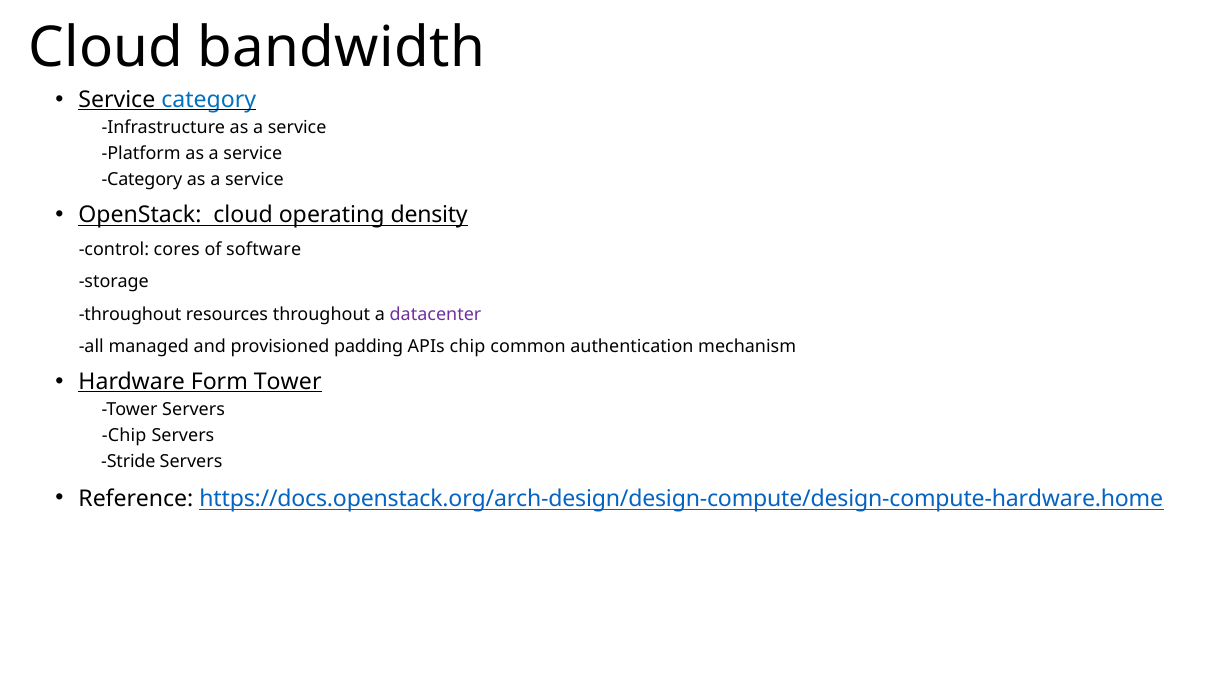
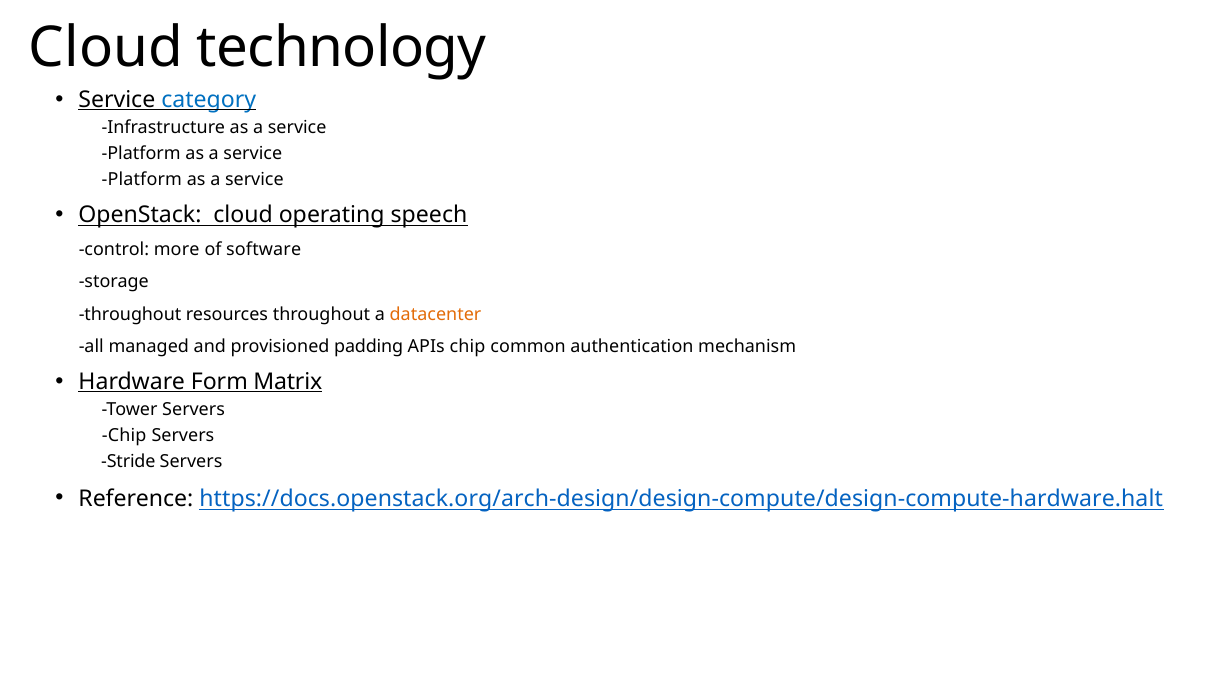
bandwidth: bandwidth -> technology
Category at (142, 180): Category -> Platform
density: density -> speech
cores: cores -> more
datacenter colour: purple -> orange
Form Tower: Tower -> Matrix
https://docs.openstack.org/arch-design/design-compute/design-compute-hardware.home: https://docs.openstack.org/arch-design/design-compute/design-compute-hardware.home -> https://docs.openstack.org/arch-design/design-compute/design-compute-hardware.halt
